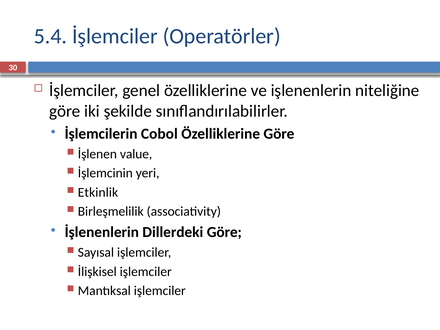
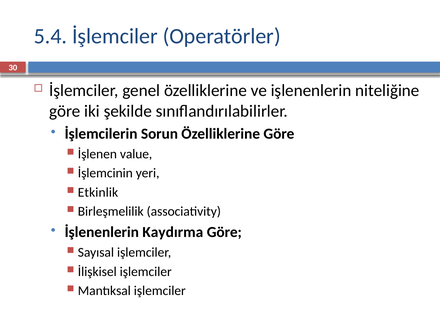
Cobol: Cobol -> Sorun
Dillerdeki: Dillerdeki -> Kaydırma
